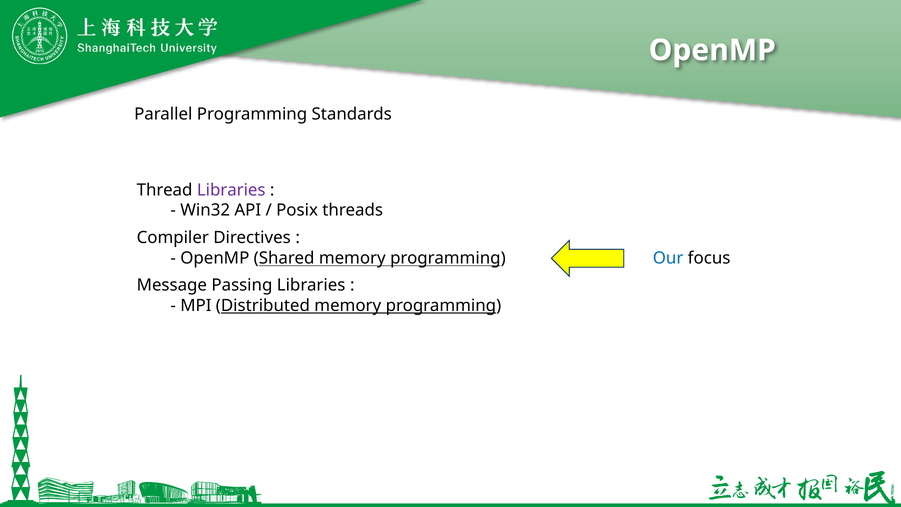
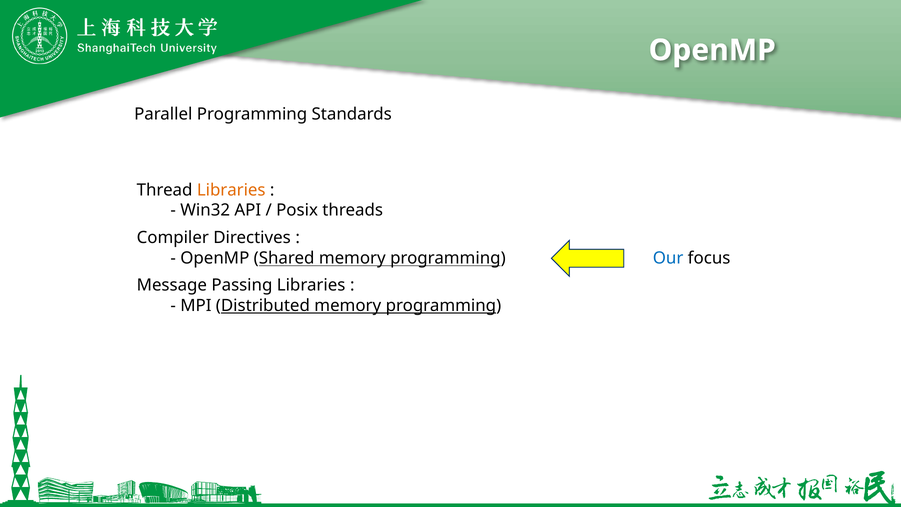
Libraries at (231, 190) colour: purple -> orange
